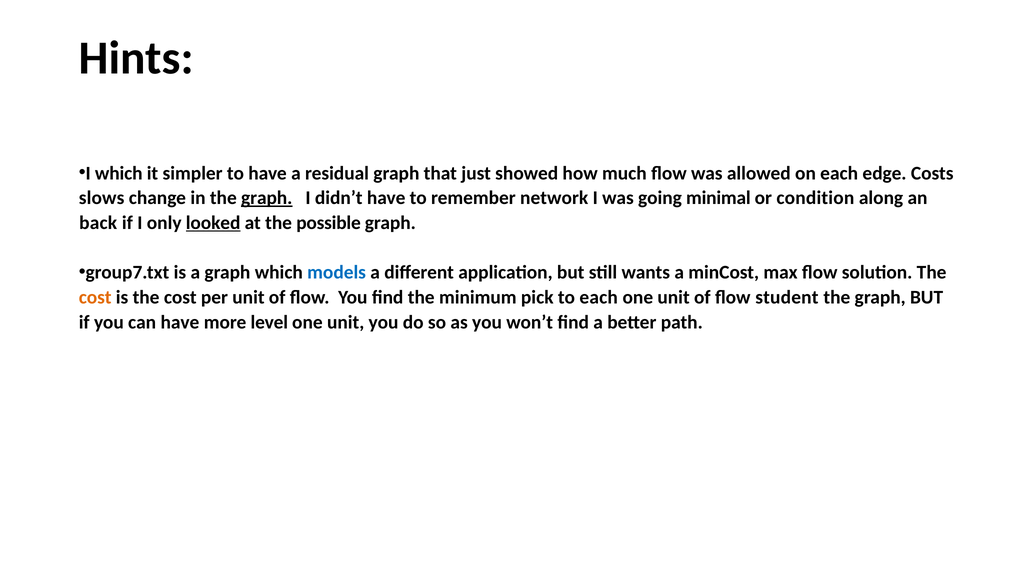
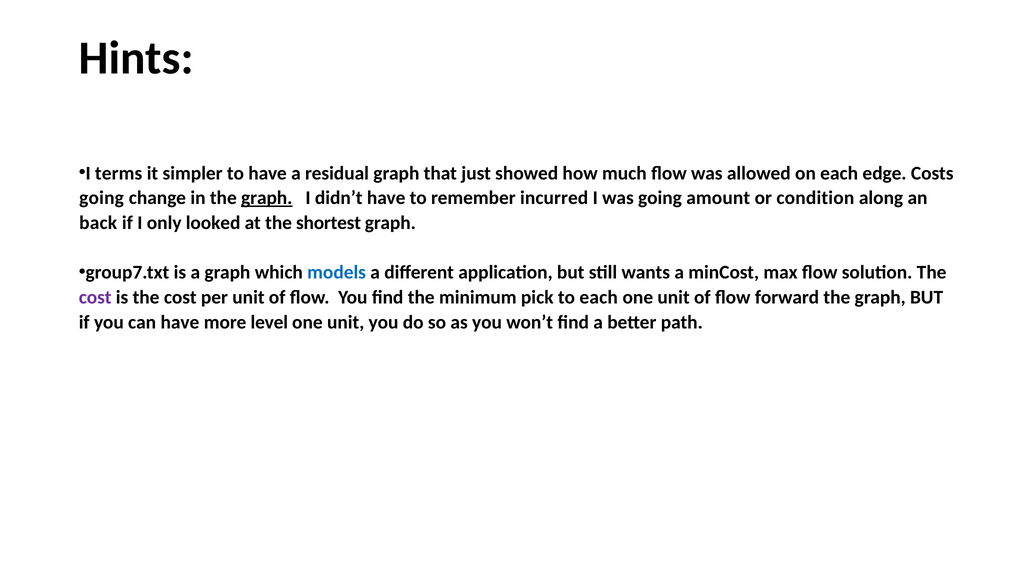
I which: which -> terms
slows at (102, 198): slows -> going
network: network -> incurred
minimal: minimal -> amount
looked underline: present -> none
possible: possible -> shortest
cost at (95, 298) colour: orange -> purple
student: student -> forward
